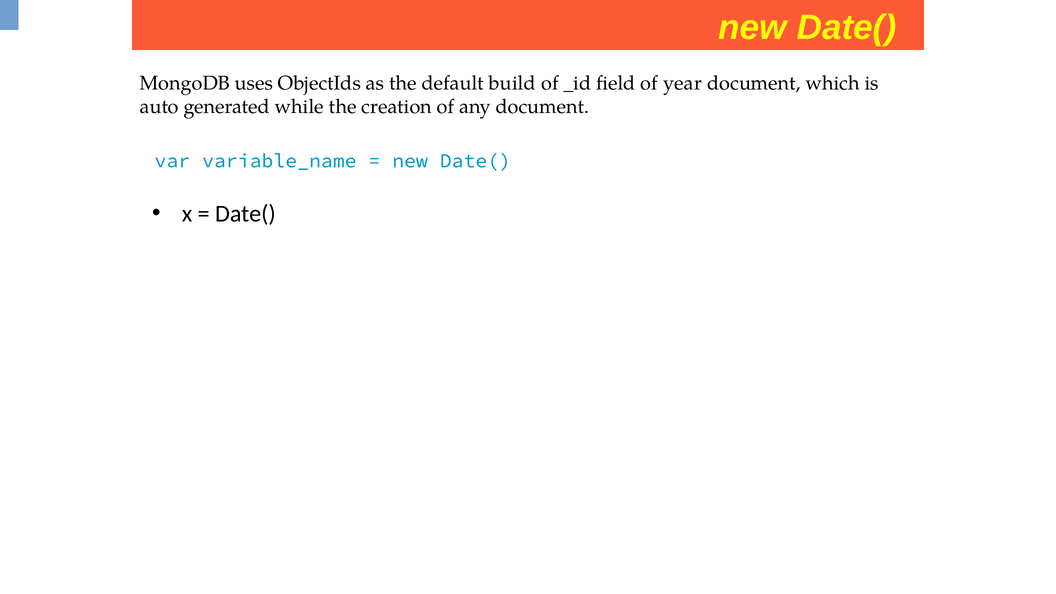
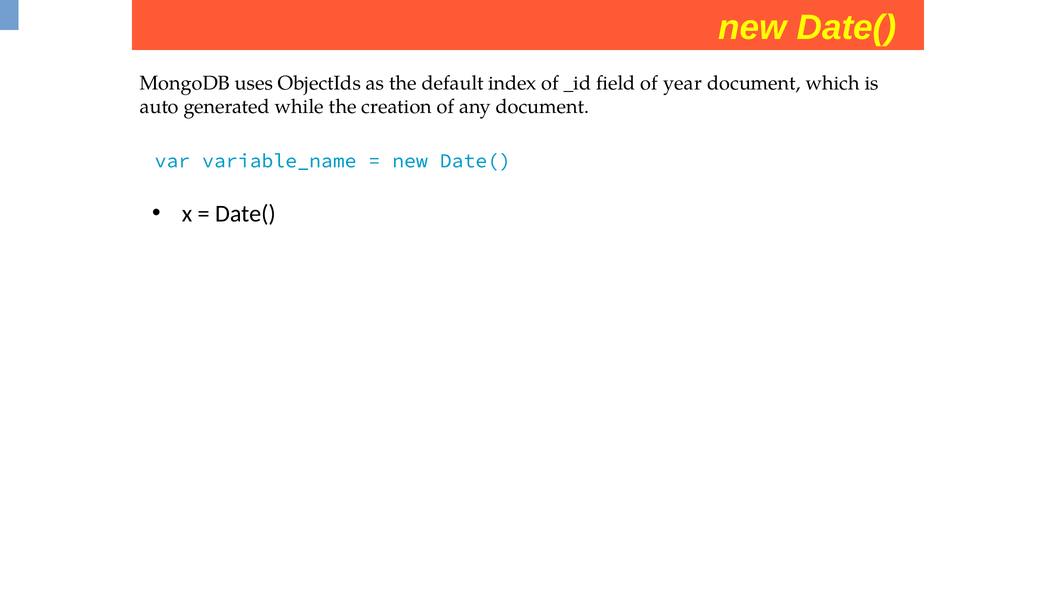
build: build -> index
